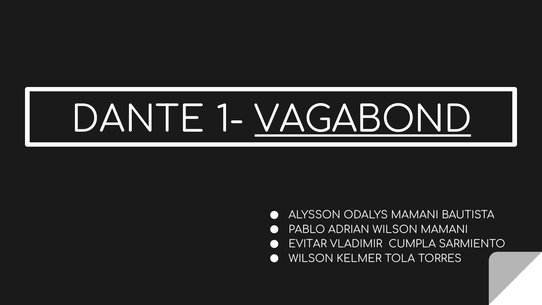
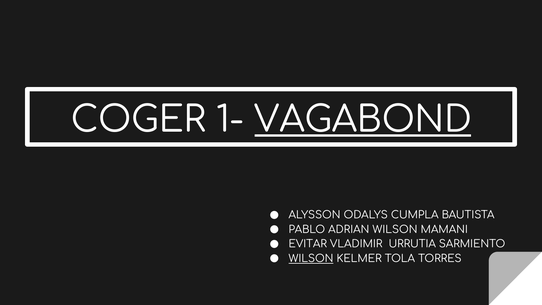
DANTE: DANTE -> COGER
ODALYS MAMANI: MAMANI -> CUMPLA
CUMPLA: CUMPLA -> URRUTIA
WILSON at (311, 259) underline: none -> present
